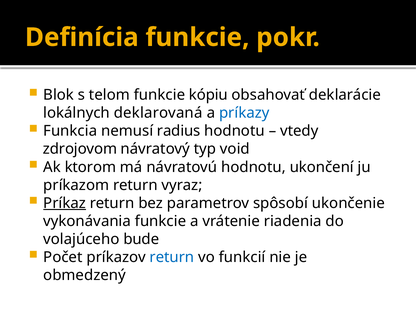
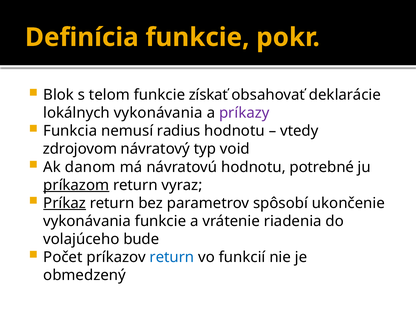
kópiu: kópiu -> získať
lokálnych deklarovaná: deklarovaná -> vykonávania
príkazy colour: blue -> purple
ktorom: ktorom -> danom
ukončení: ukončení -> potrebné
príkazom underline: none -> present
